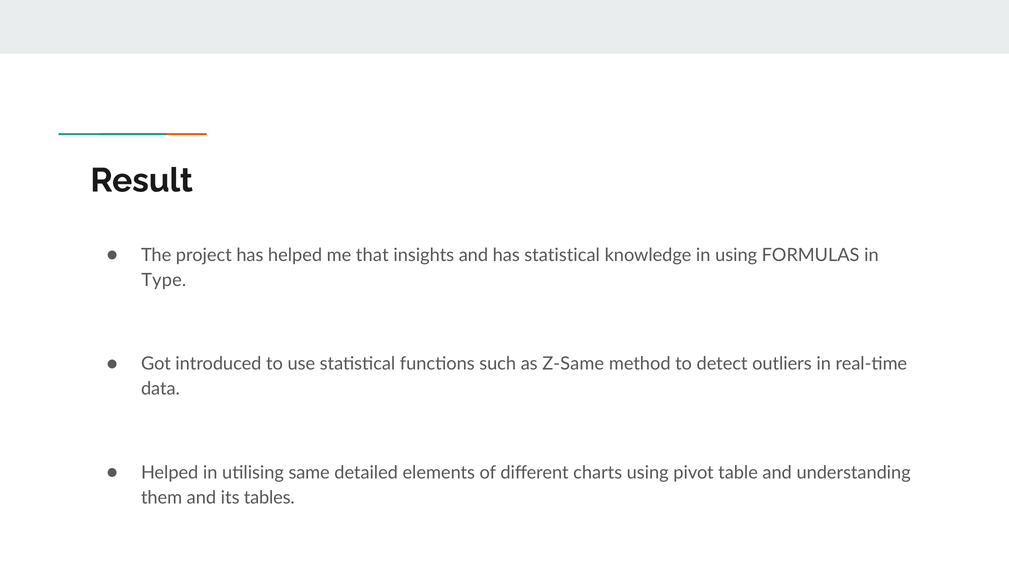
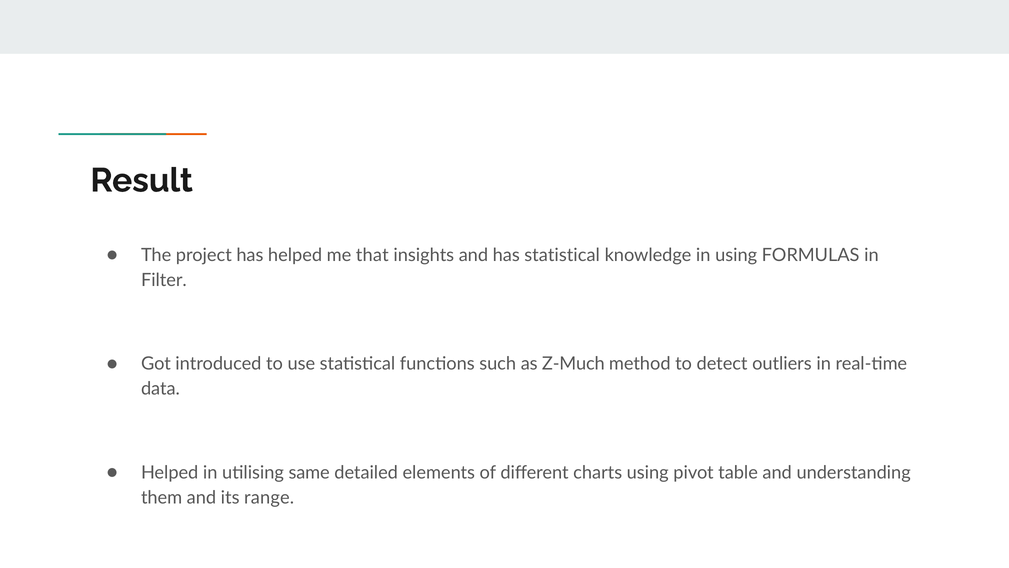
Type: Type -> Filter
Z-Same: Z-Same -> Z-Much
tables: tables -> range
